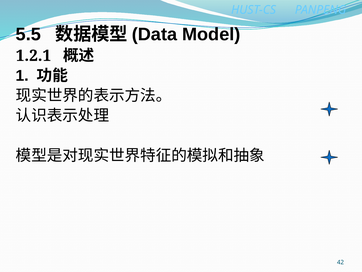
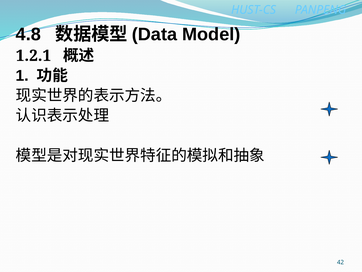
5.5: 5.5 -> 4.8
